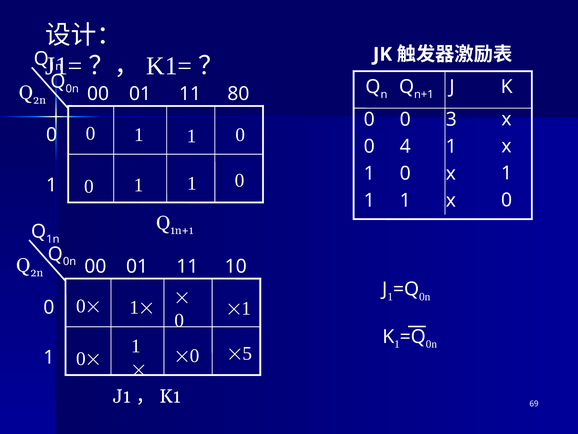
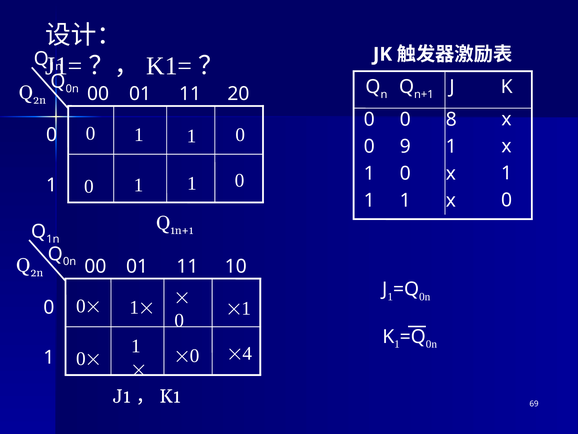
80: 80 -> 20
3: 3 -> 8
4: 4 -> 9
5: 5 -> 4
